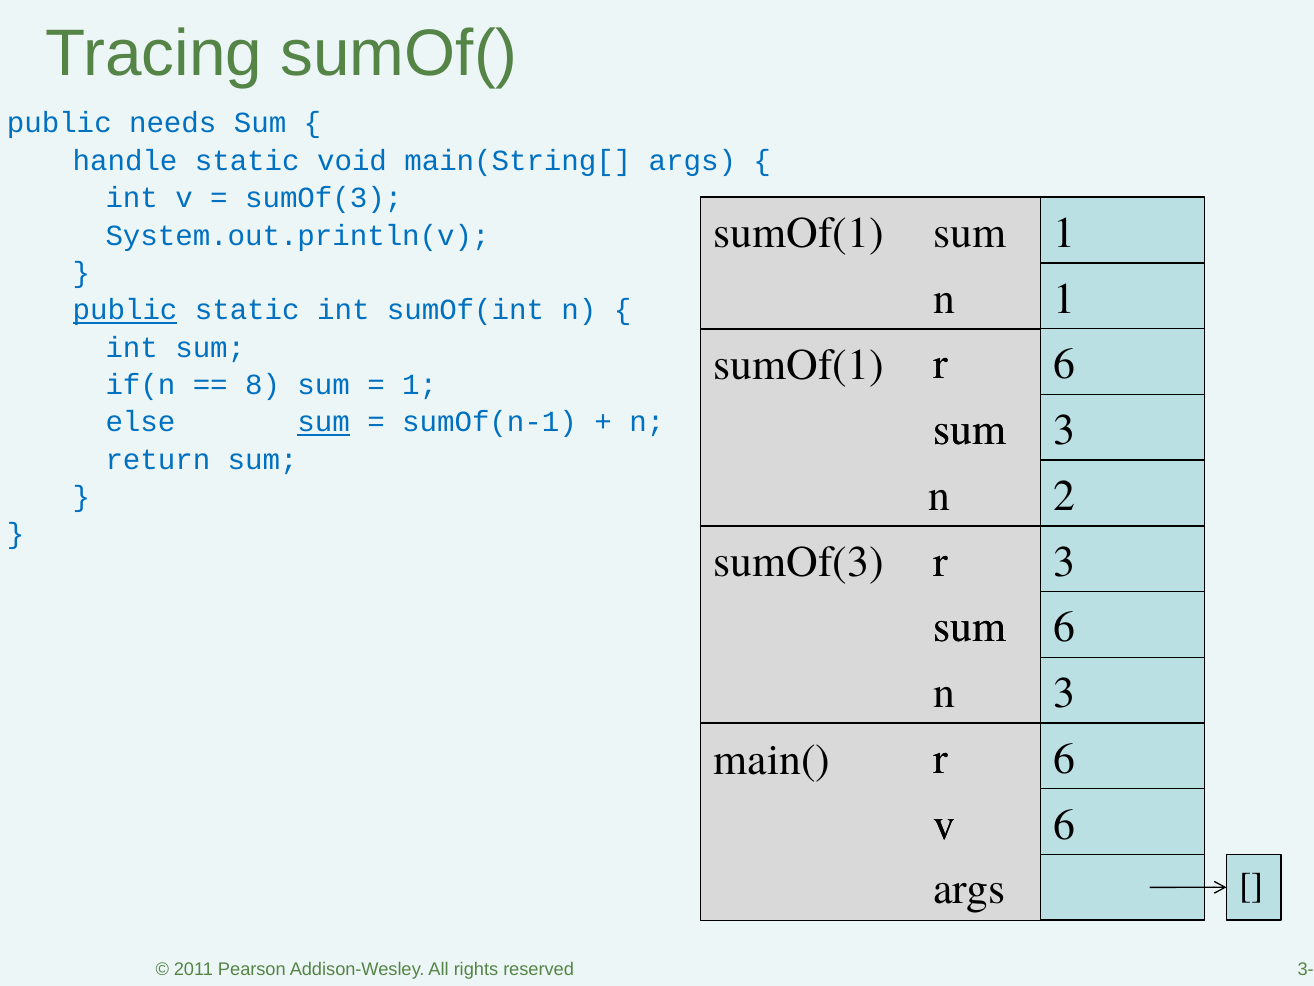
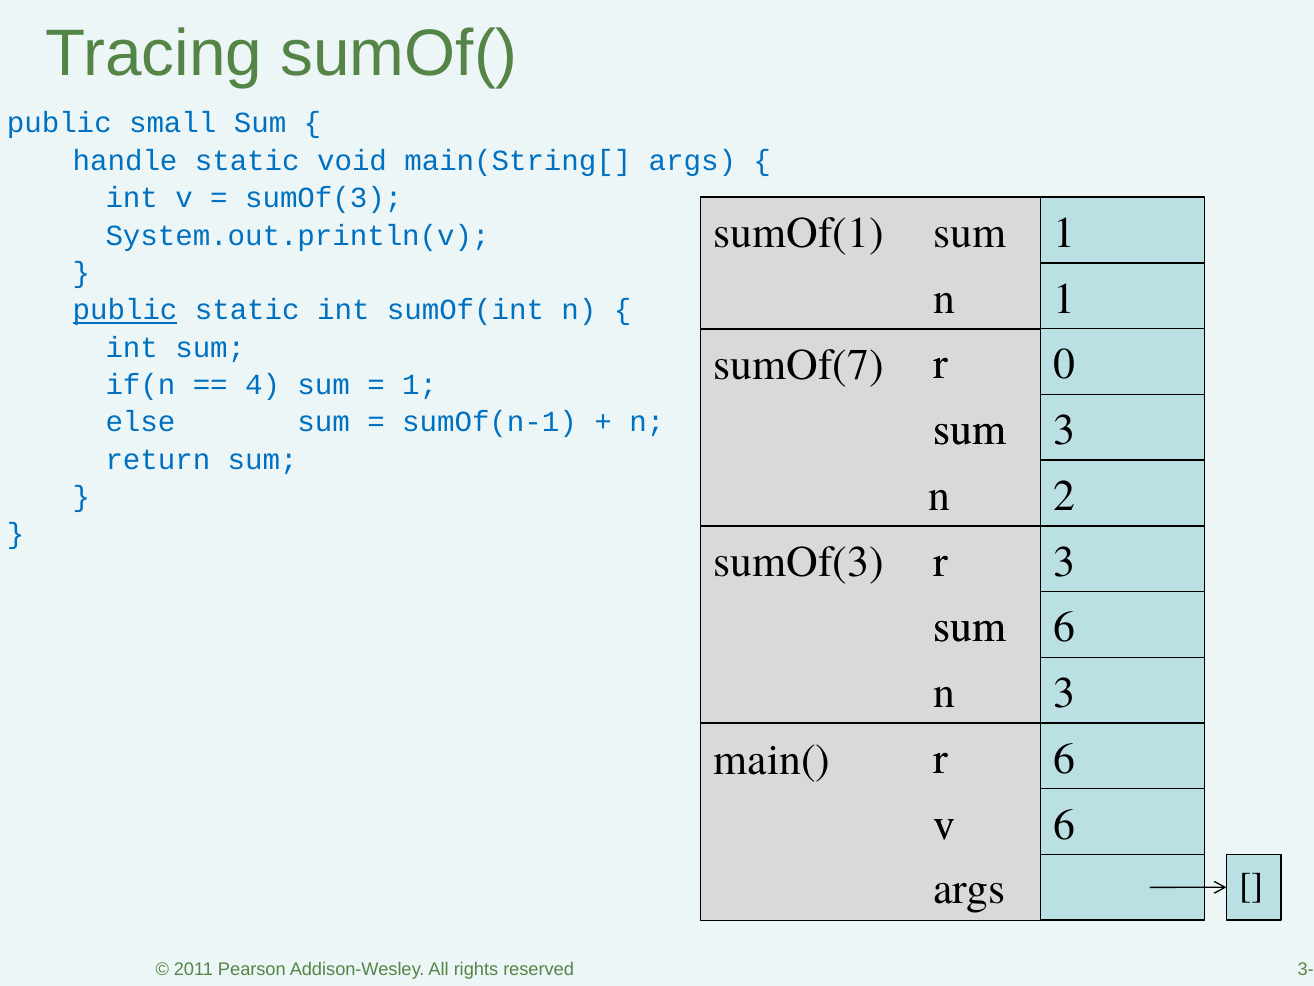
needs: needs -> small
6 at (1064, 364): 6 -> 0
sumOf(1 at (799, 365): sumOf(1 -> sumOf(7
8: 8 -> 4
sum at (324, 422) underline: present -> none
